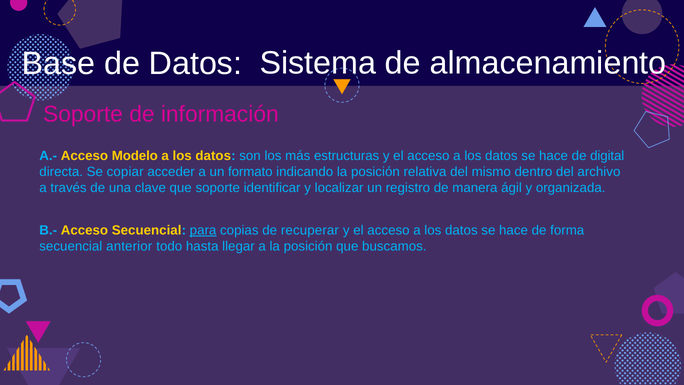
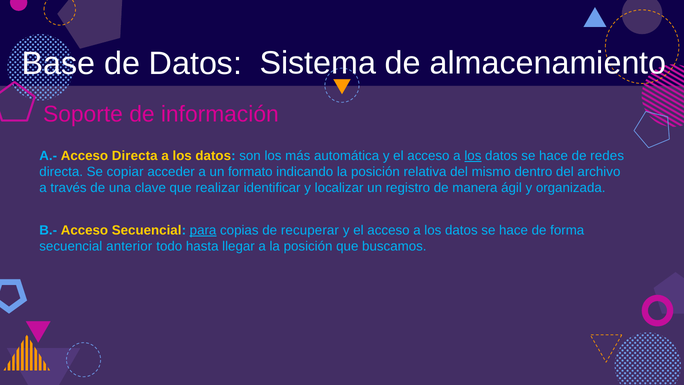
Acceso Modelo: Modelo -> Directa
estructuras: estructuras -> automática
los at (473, 156) underline: none -> present
digital: digital -> redes
que soporte: soporte -> realizar
